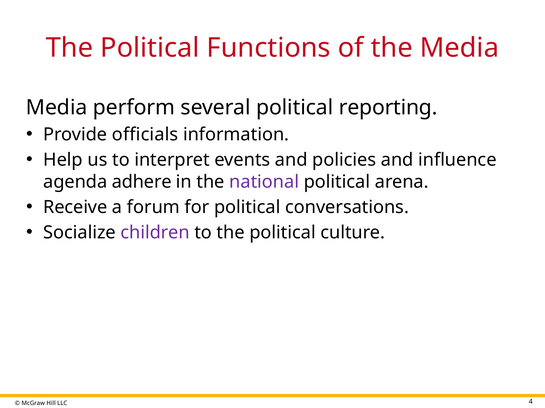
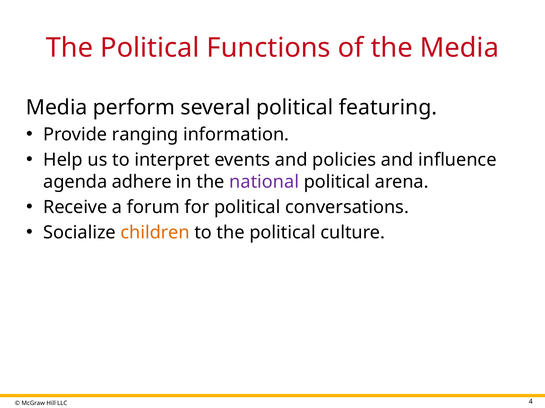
reporting: reporting -> featuring
officials: officials -> ranging
children colour: purple -> orange
